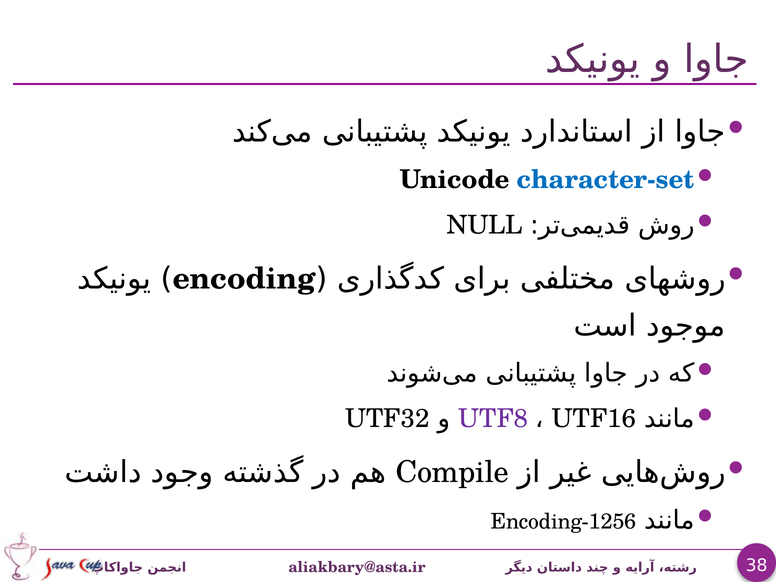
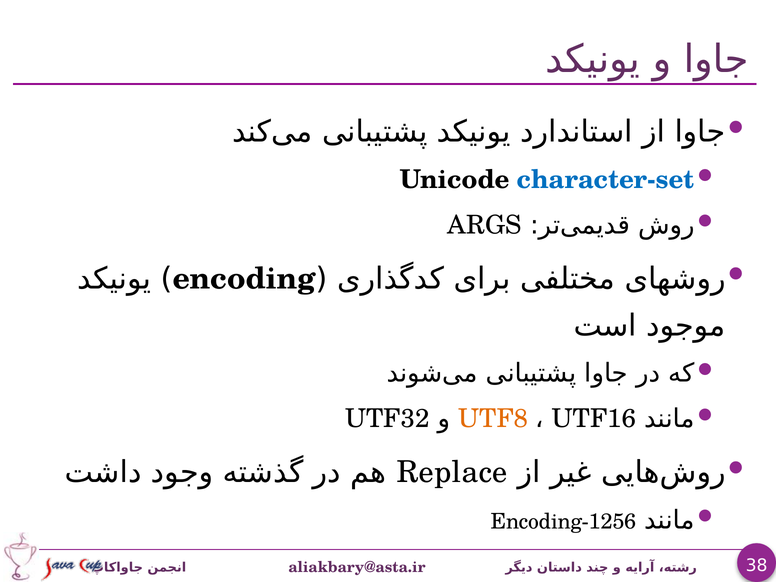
NULL: NULL -> ARGS
UTF8 colour: purple -> orange
Compile: Compile -> Replace
